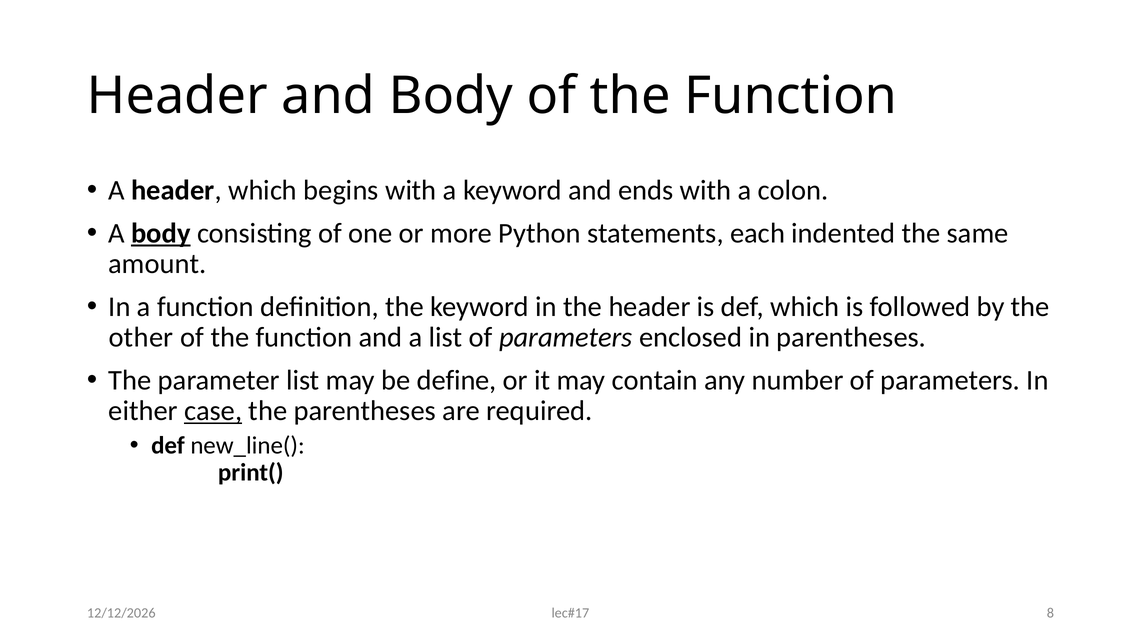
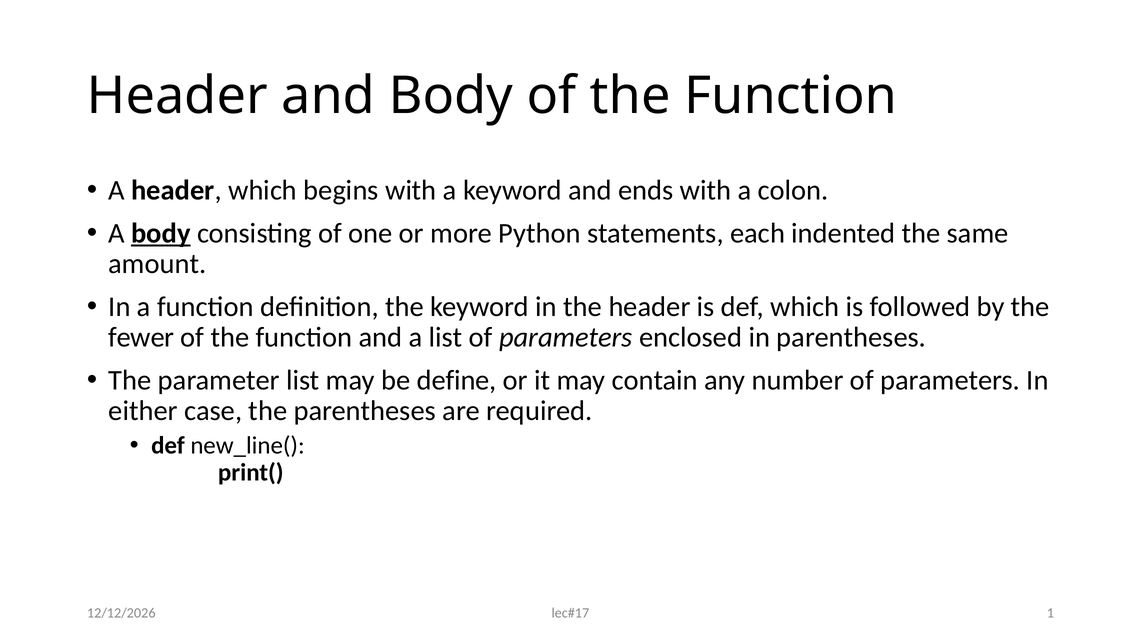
other: other -> fewer
case underline: present -> none
8: 8 -> 1
